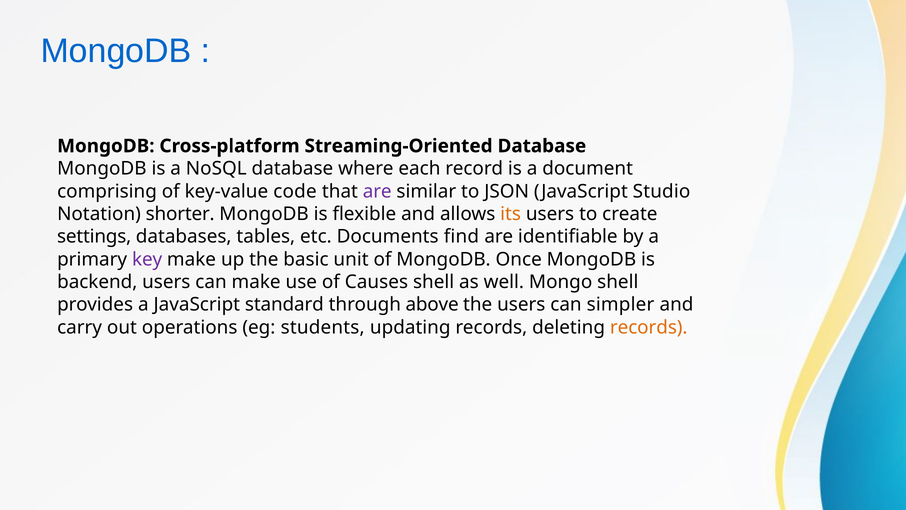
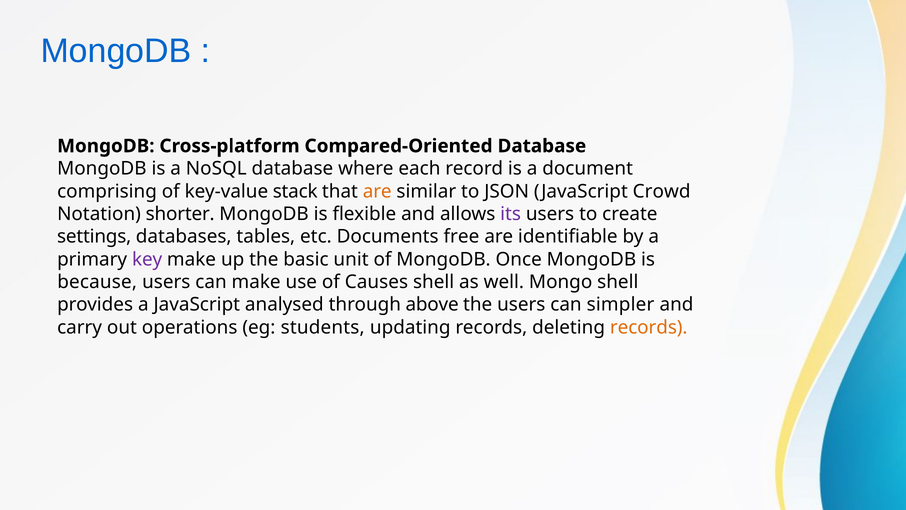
Streaming-Oriented: Streaming-Oriented -> Compared-Oriented
code: code -> stack
are at (377, 191) colour: purple -> orange
Studio: Studio -> Crowd
its colour: orange -> purple
find: find -> free
backend: backend -> because
standard: standard -> analysed
